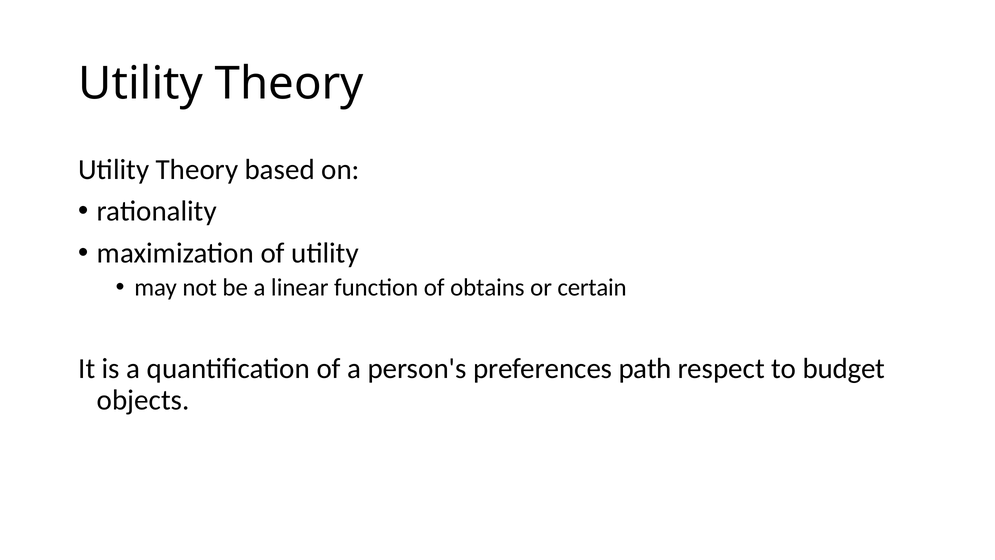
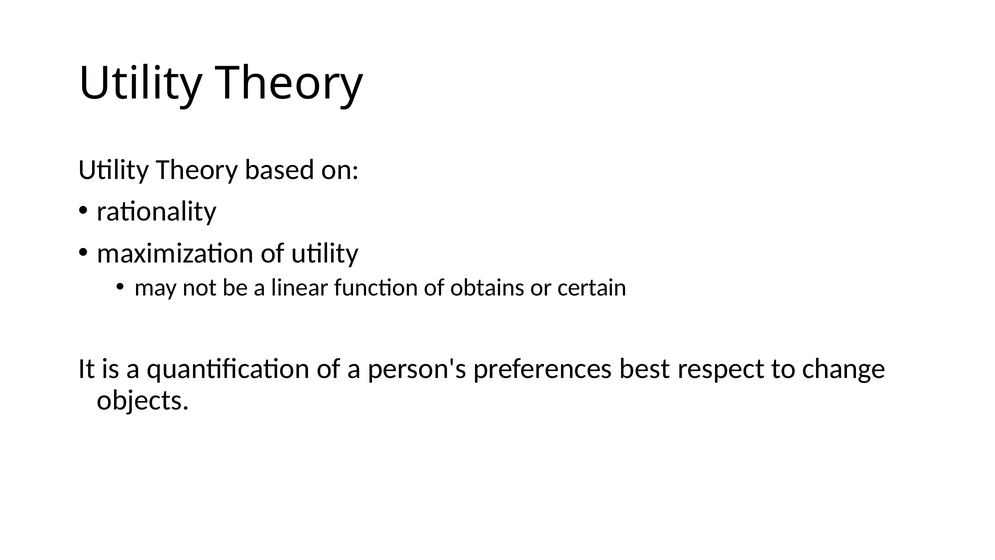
path: path -> best
budget: budget -> change
